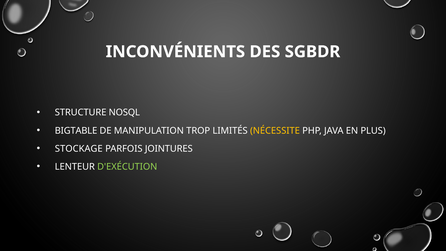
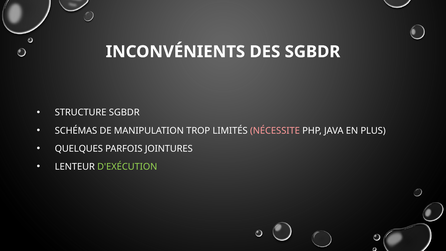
STRUCTURE NOSQL: NOSQL -> SGBDR
BIGTABLE: BIGTABLE -> SCHÉMAS
NÉCESSITE colour: yellow -> pink
STOCKAGE: STOCKAGE -> QUELQUES
